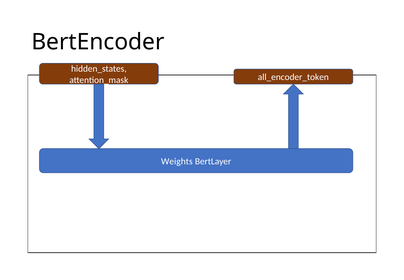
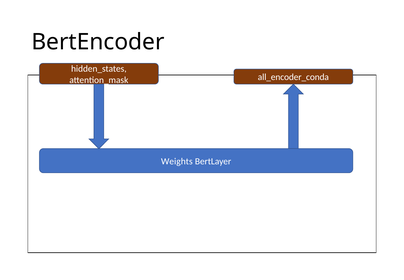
all_encoder_token: all_encoder_token -> all_encoder_conda
